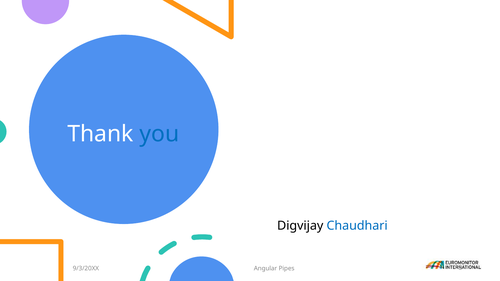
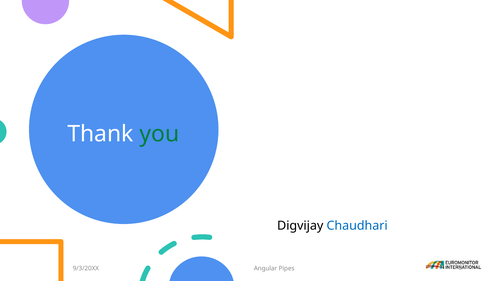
you colour: blue -> green
